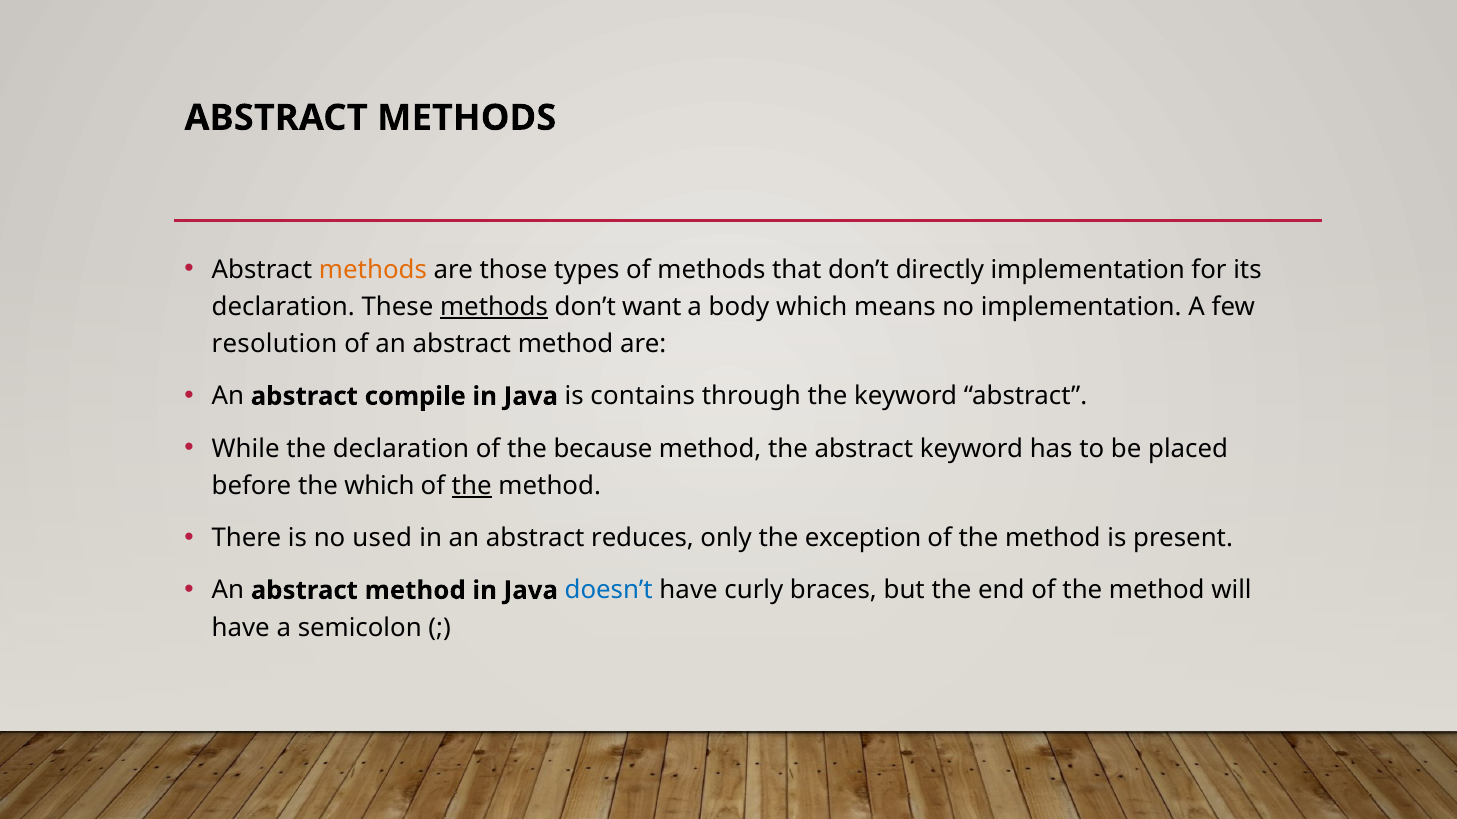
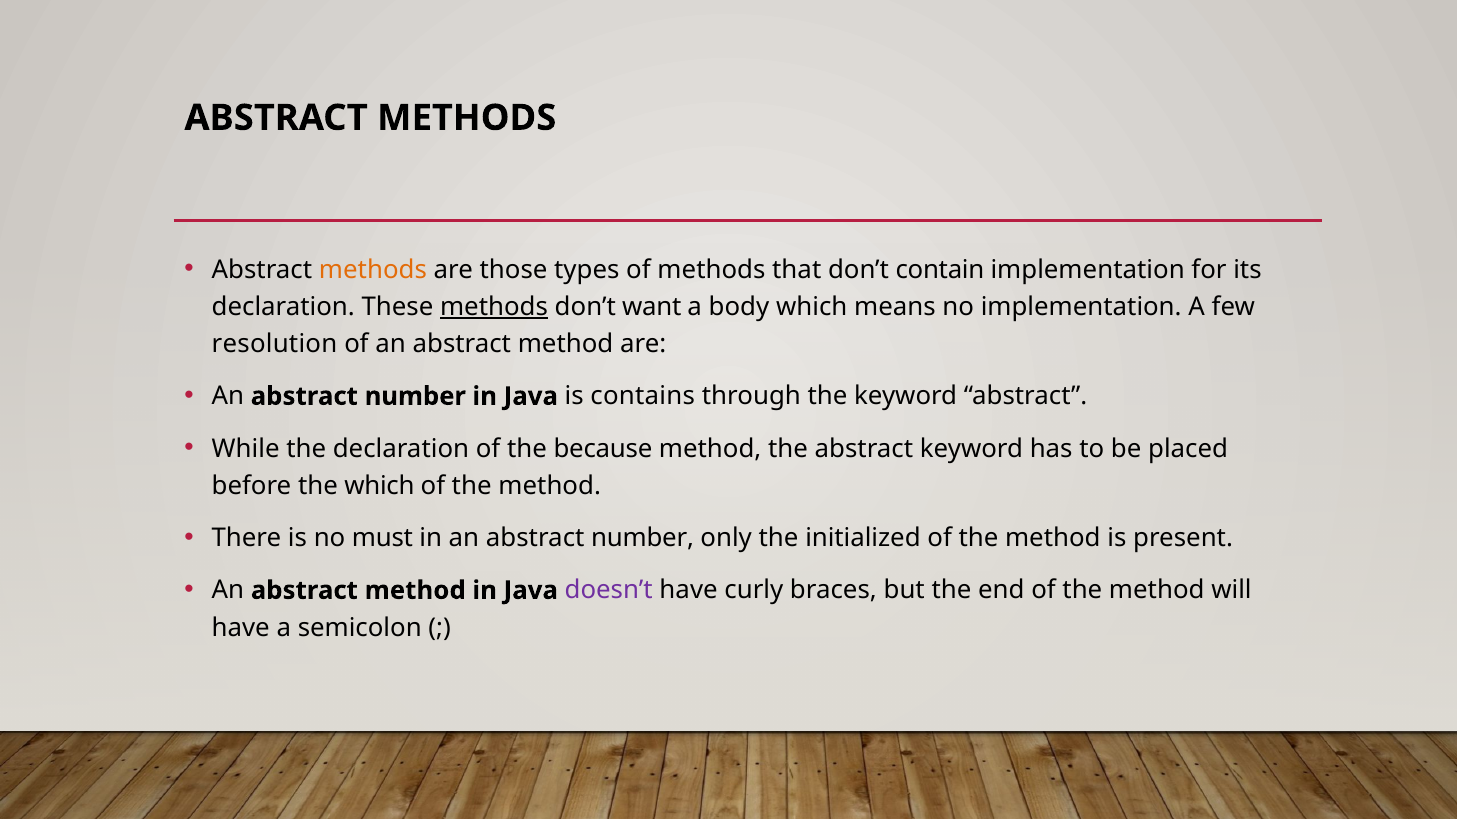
directly: directly -> contain
compile at (415, 397): compile -> number
the at (472, 486) underline: present -> none
used: used -> must
in an abstract reduces: reduces -> number
exception: exception -> initialized
doesn’t colour: blue -> purple
